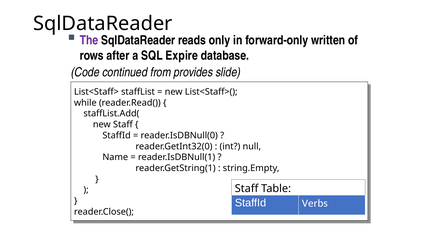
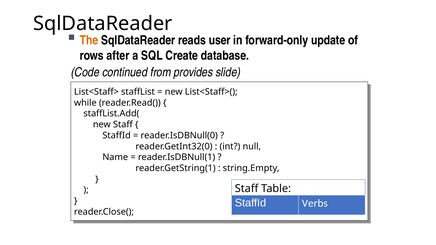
The colour: purple -> orange
only: only -> user
written: written -> update
Expire: Expire -> Create
